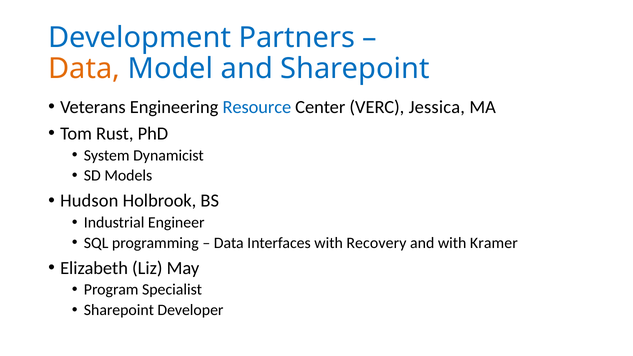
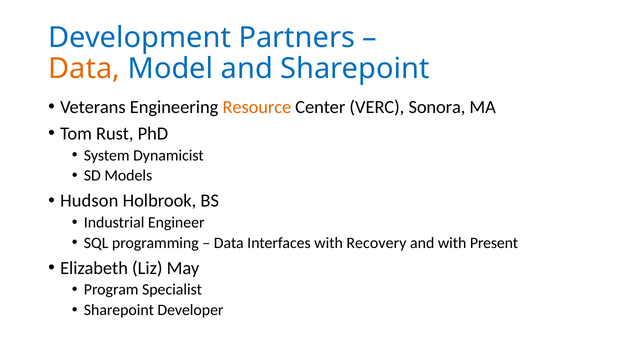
Resource colour: blue -> orange
Jessica: Jessica -> Sonora
Kramer: Kramer -> Present
